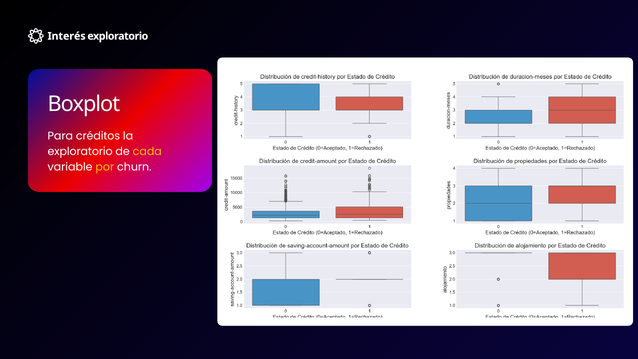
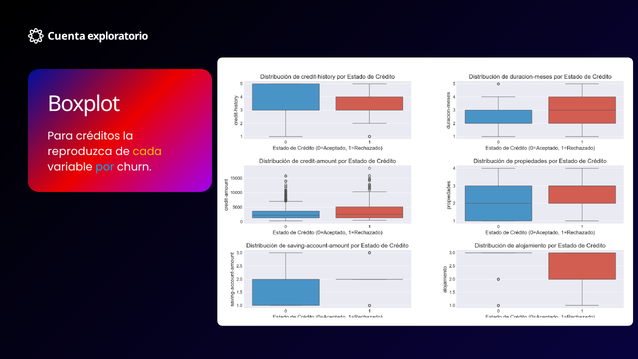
Interés: Interés -> Cuenta
exploratorio at (80, 152): exploratorio -> reproduzca
por colour: yellow -> light blue
